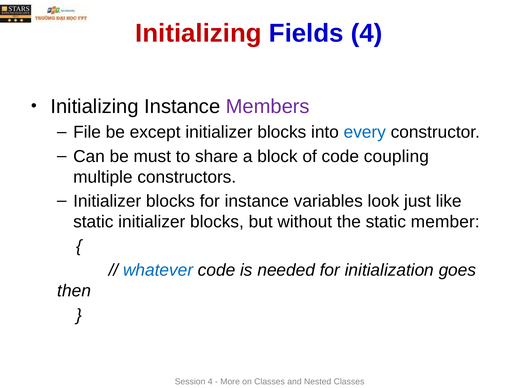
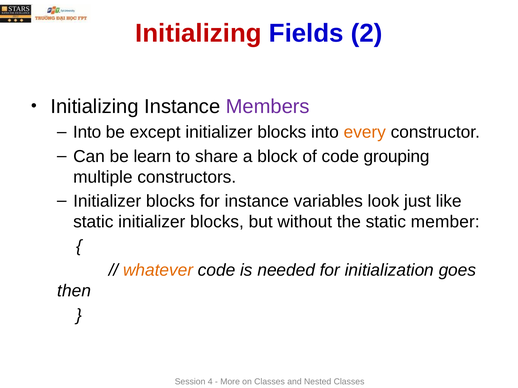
Fields 4: 4 -> 2
File at (87, 132): File -> Into
every colour: blue -> orange
must: must -> learn
coupling: coupling -> grouping
whatever colour: blue -> orange
